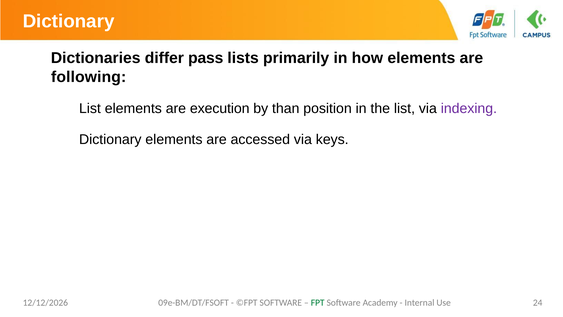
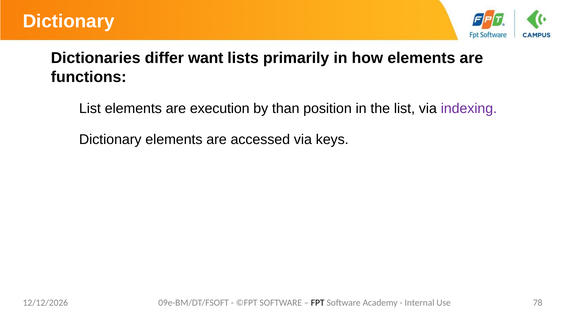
pass: pass -> want
following: following -> functions
FPT colour: green -> black
24: 24 -> 78
